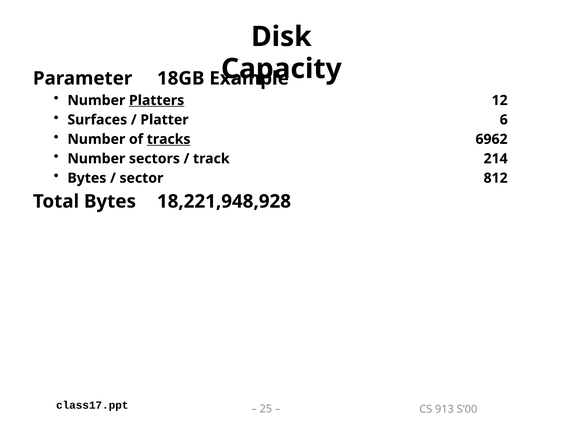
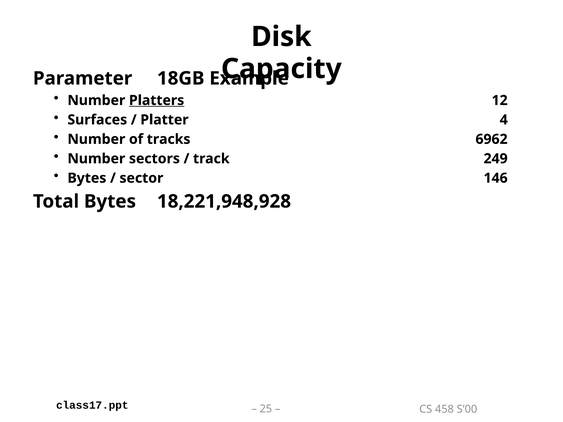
6: 6 -> 4
tracks underline: present -> none
214: 214 -> 249
812: 812 -> 146
913: 913 -> 458
